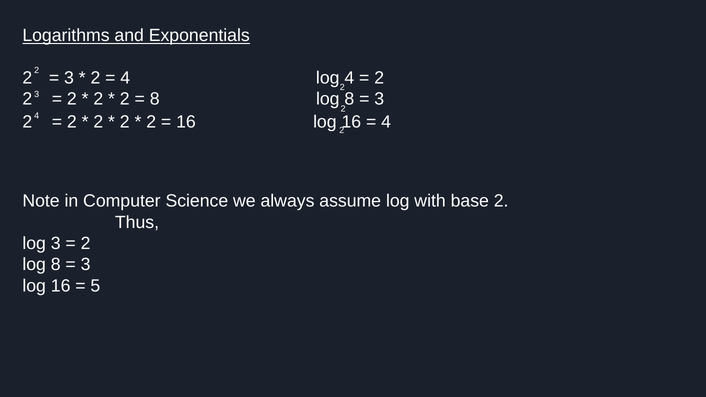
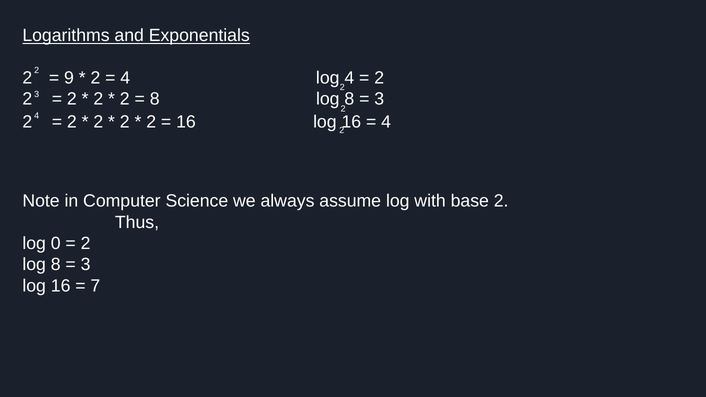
3 at (69, 78): 3 -> 9
log 3: 3 -> 0
5: 5 -> 7
